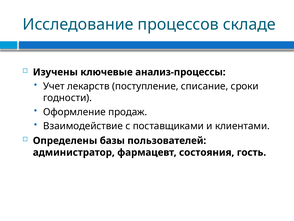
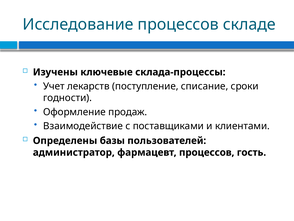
анализ-процессы: анализ-процессы -> склада-процессы
фармацевт состояния: состояния -> процессов
